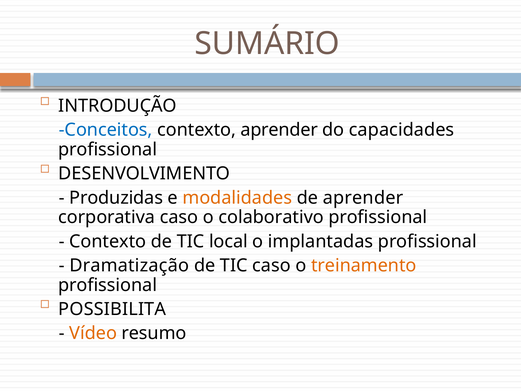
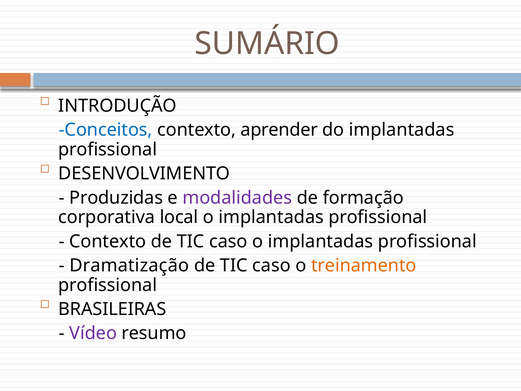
do capacidades: capacidades -> implantadas
modalidades colour: orange -> purple
de aprender: aprender -> formação
corporativa caso: caso -> local
colaborativo at (271, 217): colaborativo -> implantadas
local at (228, 241): local -> caso
POSSIBILITA: POSSIBILITA -> BRASILEIRAS
Vídeo colour: orange -> purple
